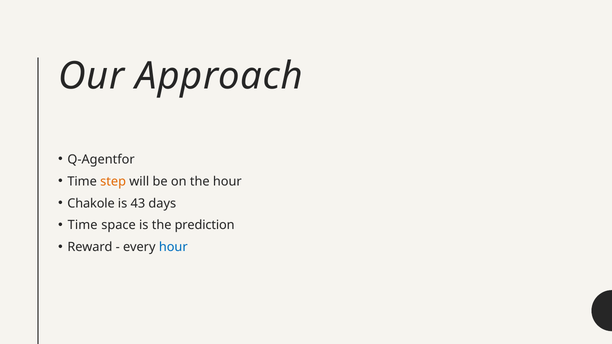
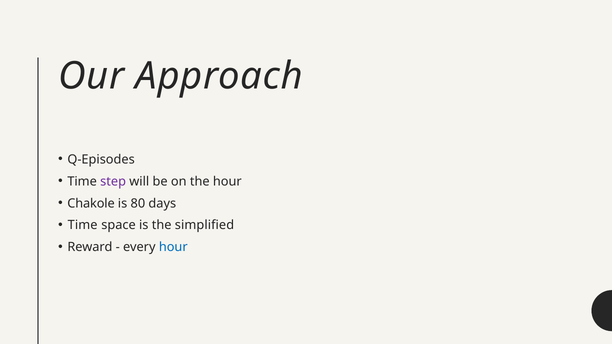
Q-Agentfor: Q-Agentfor -> Q-Episodes
step colour: orange -> purple
43: 43 -> 80
prediction: prediction -> simplified
